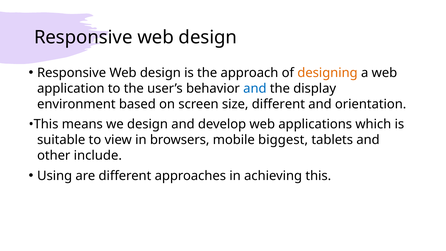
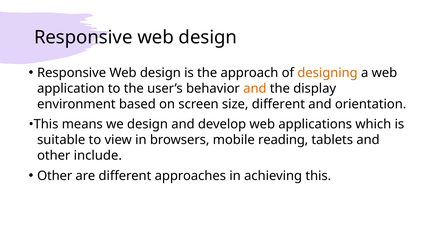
and at (255, 88) colour: blue -> orange
biggest: biggest -> reading
Using at (55, 176): Using -> Other
